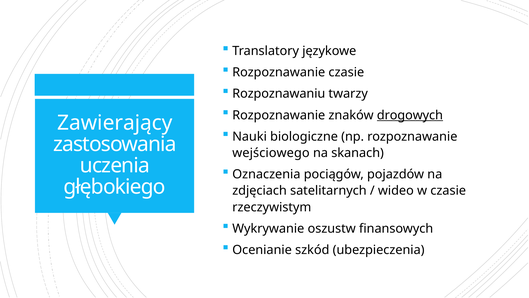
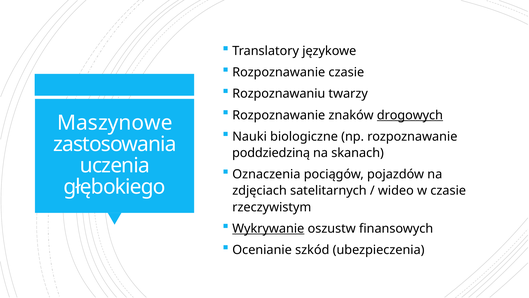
Zawierający: Zawierający -> Maszynowe
wejściowego: wejściowego -> poddziedziną
Wykrywanie underline: none -> present
